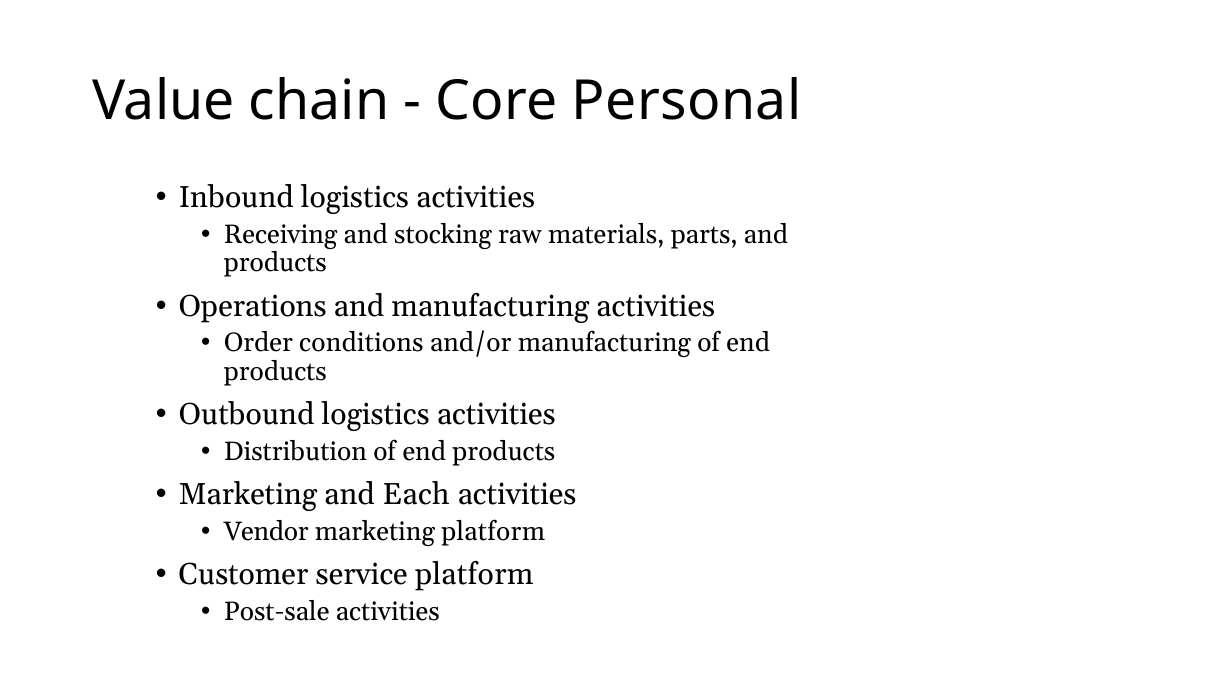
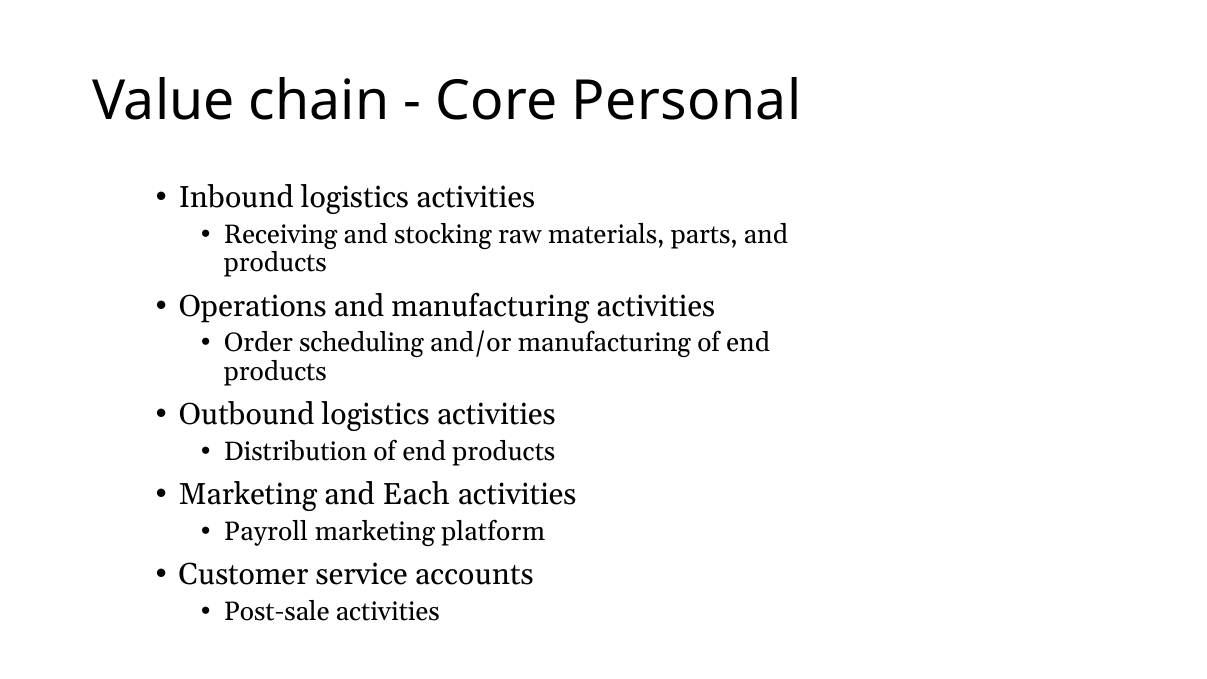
conditions: conditions -> scheduling
Vendor: Vendor -> Payroll
service platform: platform -> accounts
